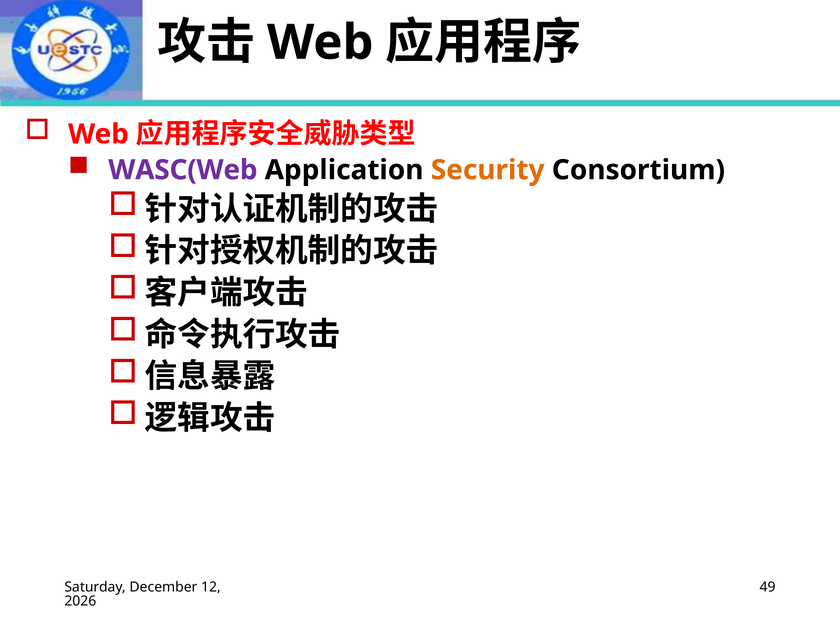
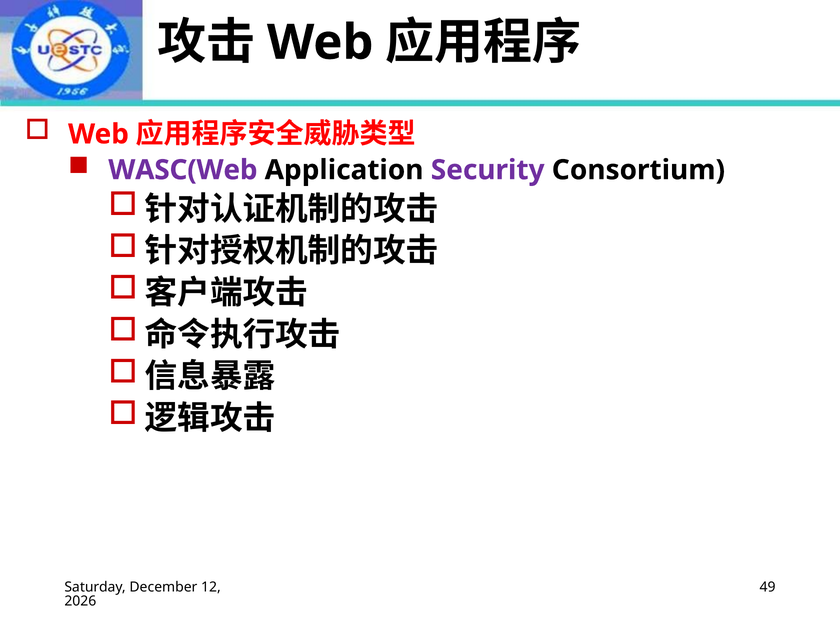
Security colour: orange -> purple
